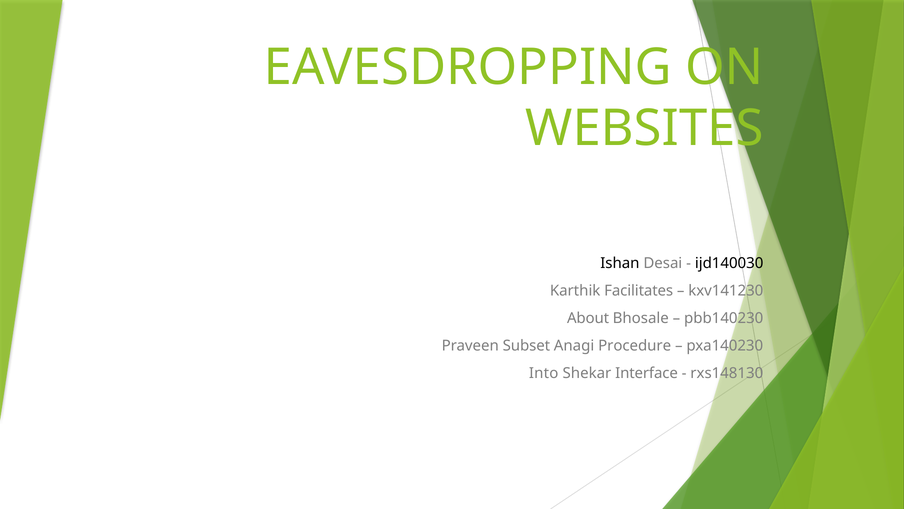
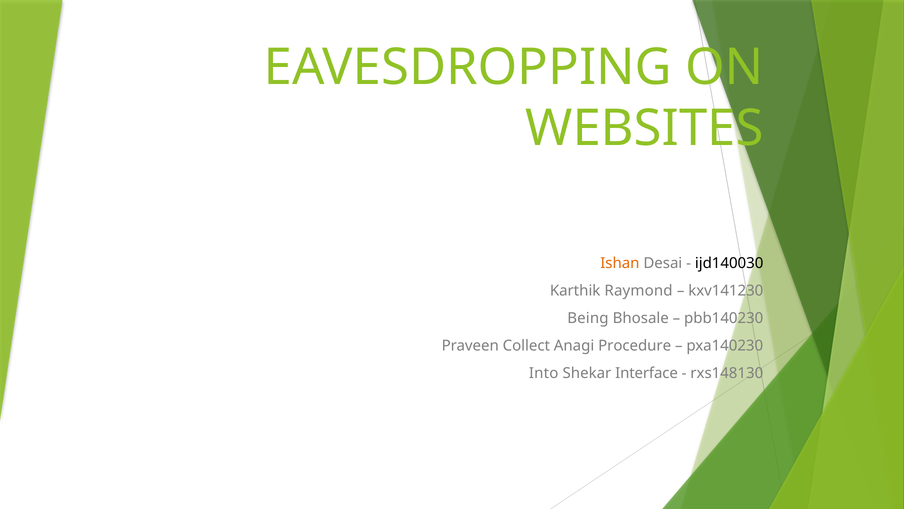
Ishan colour: black -> orange
Facilitates: Facilitates -> Raymond
About: About -> Being
Subset: Subset -> Collect
